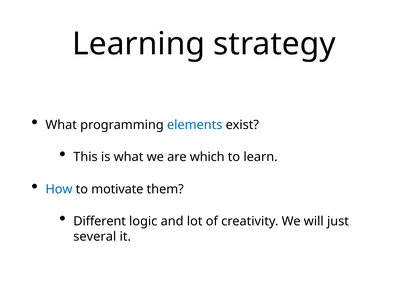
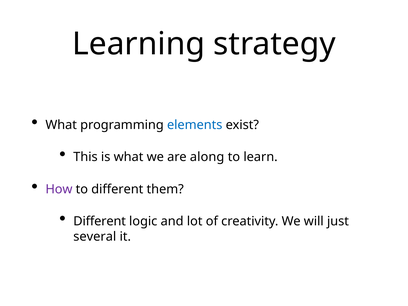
which: which -> along
How colour: blue -> purple
to motivate: motivate -> different
